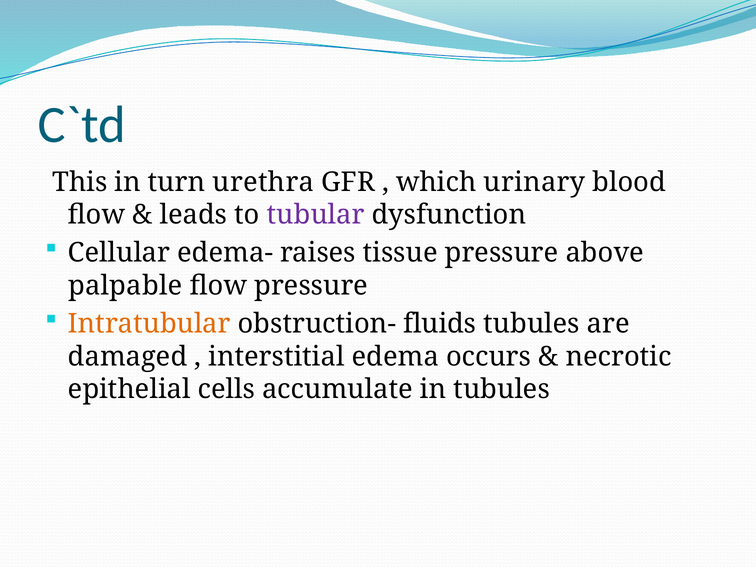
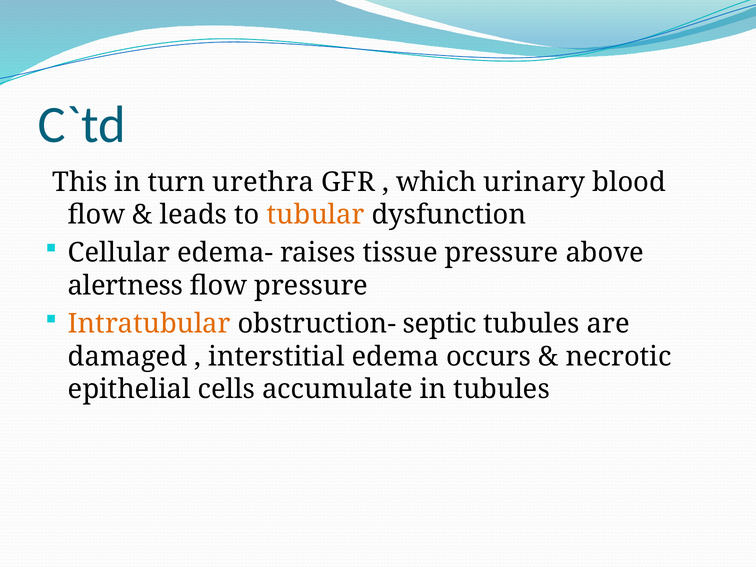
tubular colour: purple -> orange
palpable: palpable -> alertness
fluids: fluids -> septic
